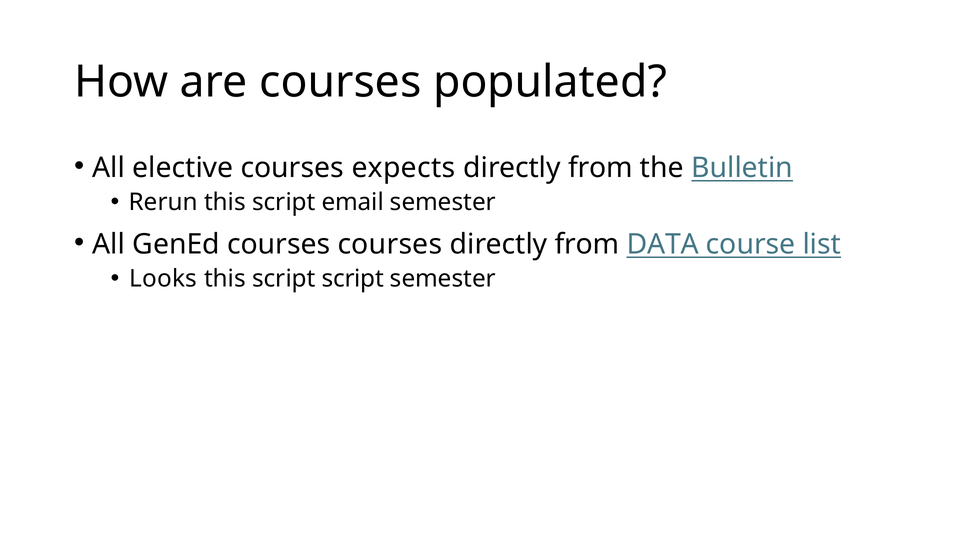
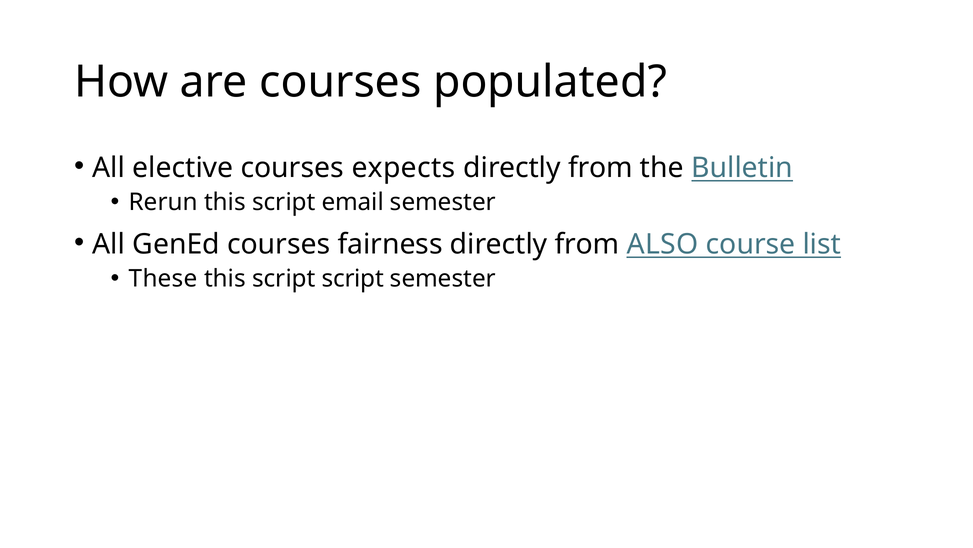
courses courses: courses -> fairness
DATA: DATA -> ALSO
Looks: Looks -> These
